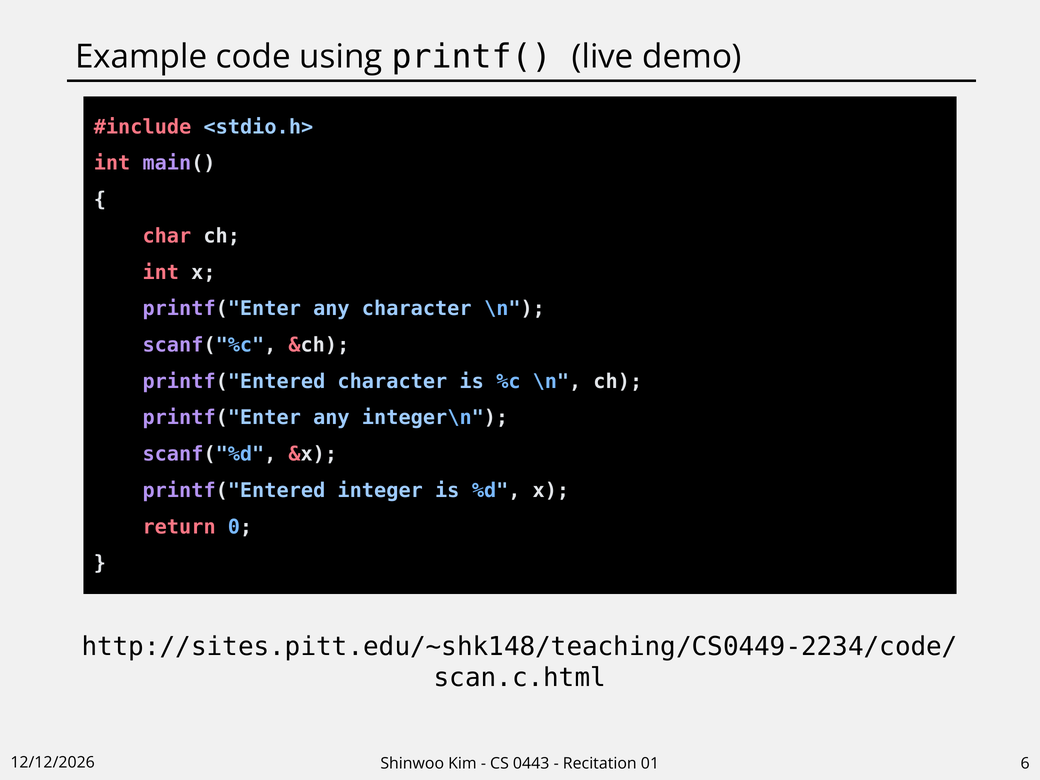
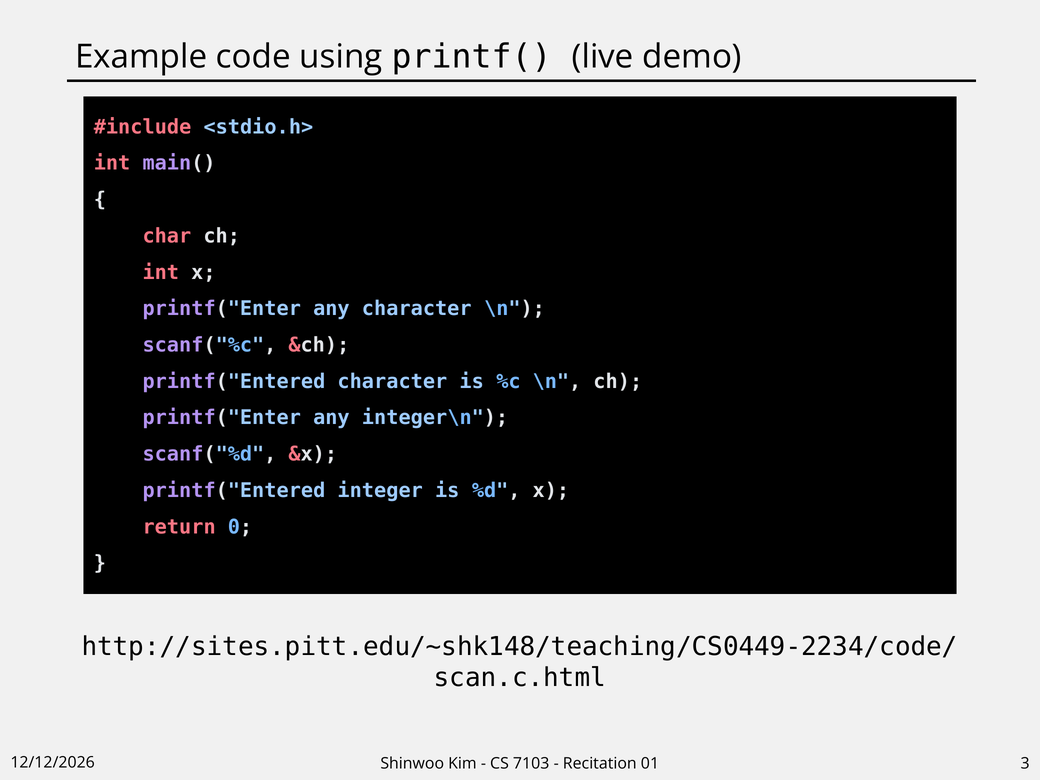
0443: 0443 -> 7103
6: 6 -> 3
